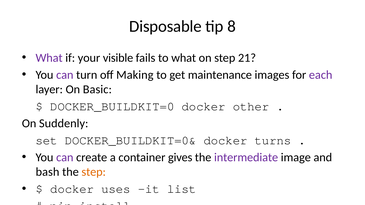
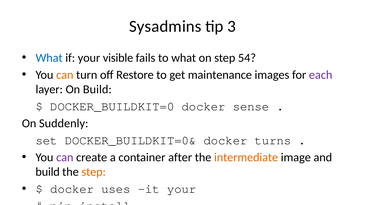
Disposable: Disposable -> Sysadmins
8: 8 -> 3
What at (49, 58) colour: purple -> blue
21: 21 -> 54
can at (65, 75) colour: purple -> orange
Making: Making -> Restore
On Basic: Basic -> Build
other: other -> sense
gives: gives -> after
intermediate colour: purple -> orange
bash at (47, 172): bash -> build
it list: list -> your
